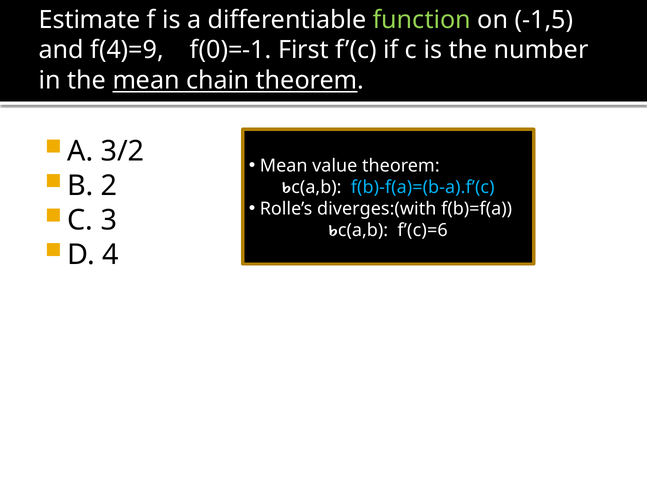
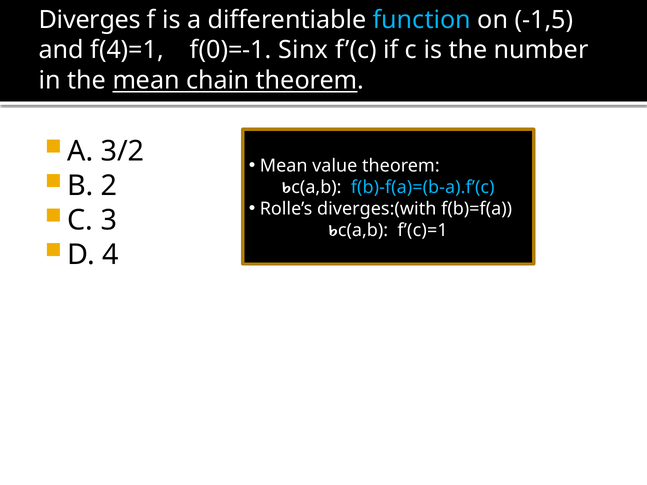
Estimate: Estimate -> Diverges
function colour: light green -> light blue
f(4)=9: f(4)=9 -> f(4)=1
First: First -> Sinx
f’(c)=6: f’(c)=6 -> f’(c)=1
